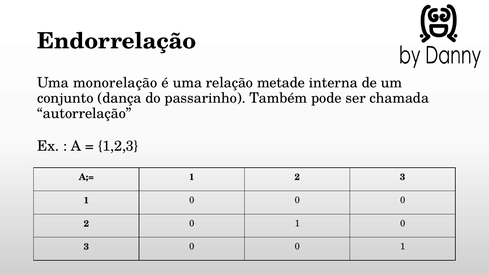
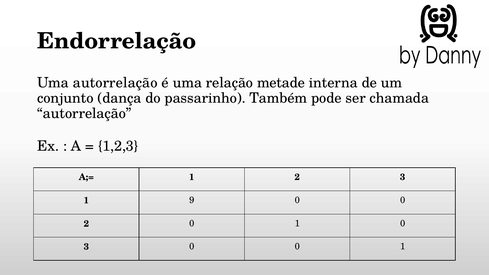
Uma monorelação: monorelação -> autorrelação
0 at (192, 200): 0 -> 9
